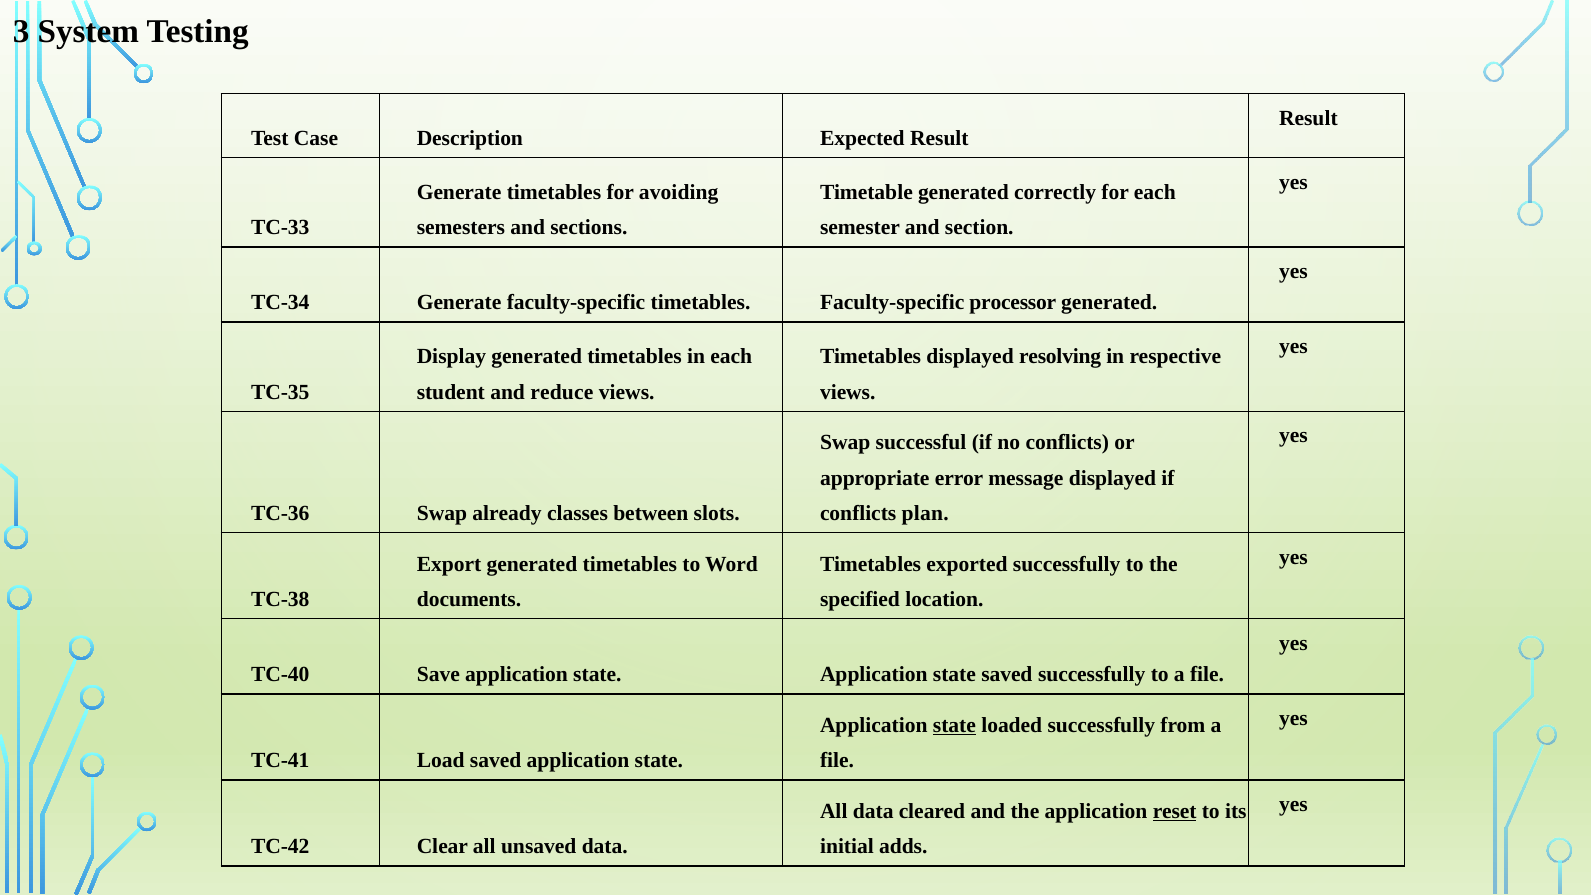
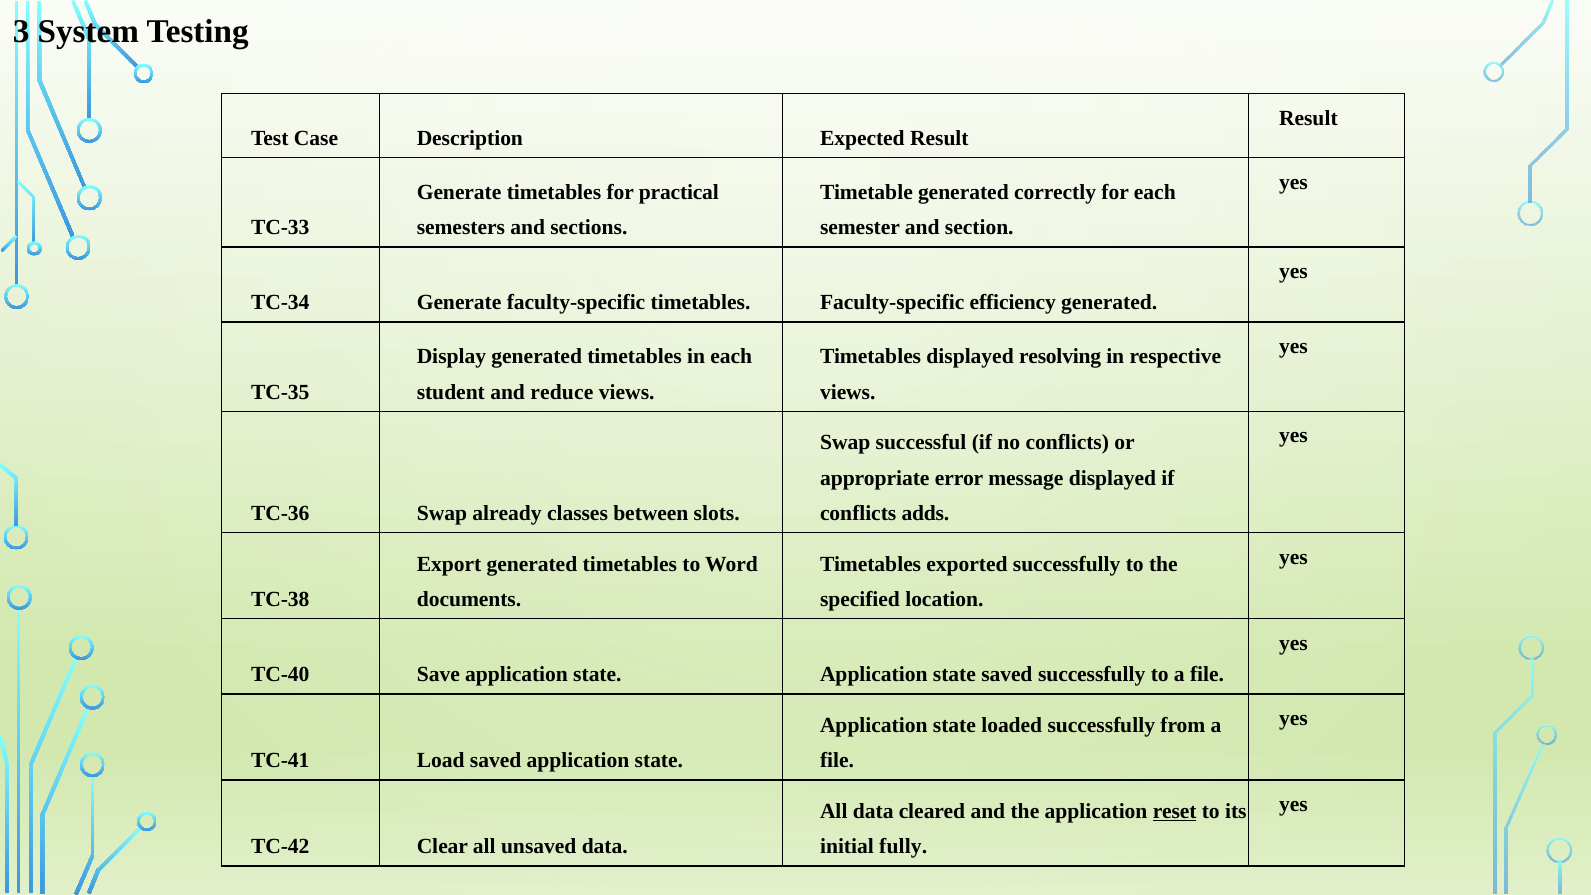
avoiding: avoiding -> practical
processor: processor -> efficiency
plan: plan -> adds
state at (954, 725) underline: present -> none
adds: adds -> fully
